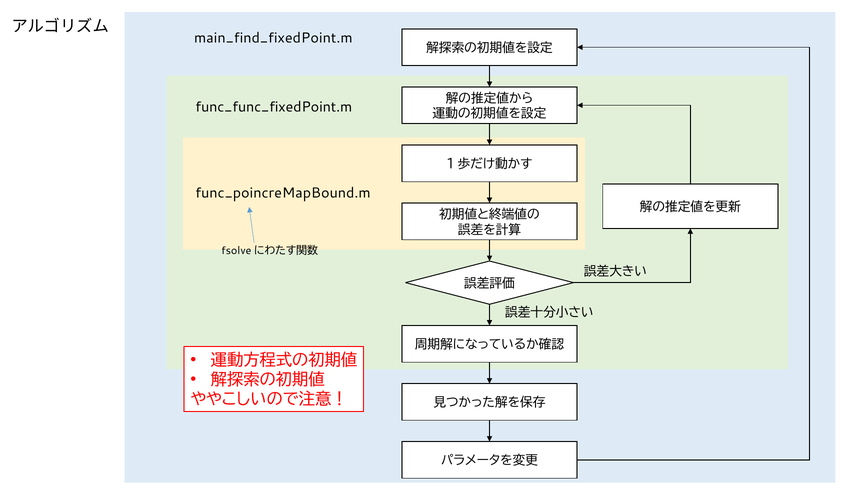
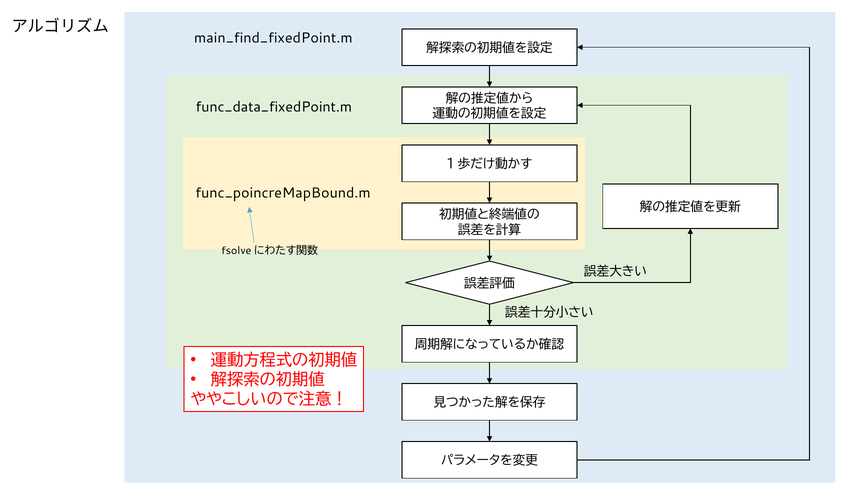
func_func_fixedPoint.m: func_func_fixedPoint.m -> func_data_fixedPoint.m
